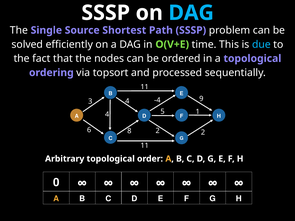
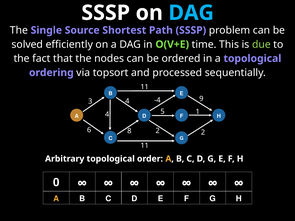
due colour: light blue -> light green
